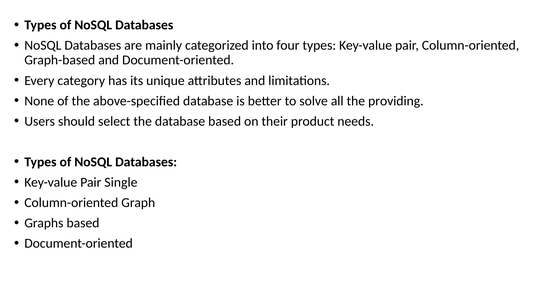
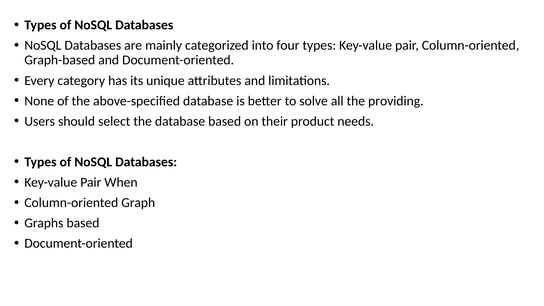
Single: Single -> When
